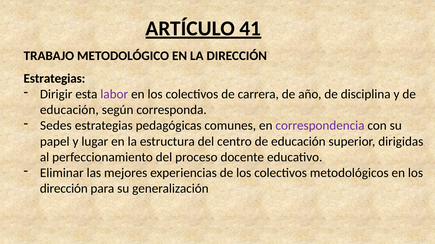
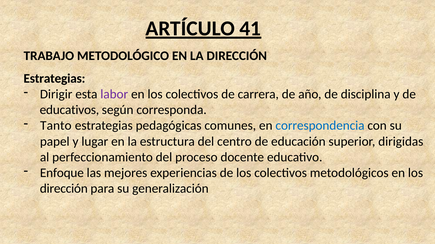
educación at (69, 110): educación -> educativos
Sedes: Sedes -> Tanto
correspondencia colour: purple -> blue
Eliminar: Eliminar -> Enfoque
